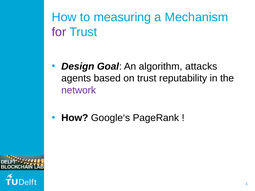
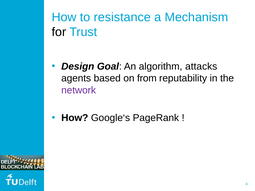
measuring: measuring -> resistance
for colour: purple -> black
on trust: trust -> from
